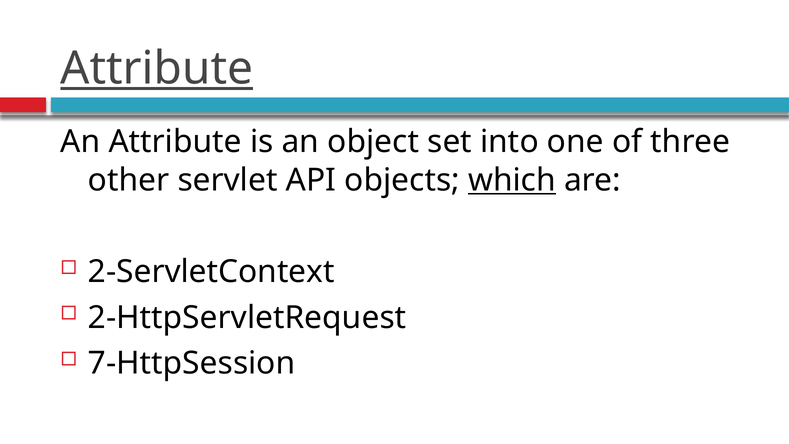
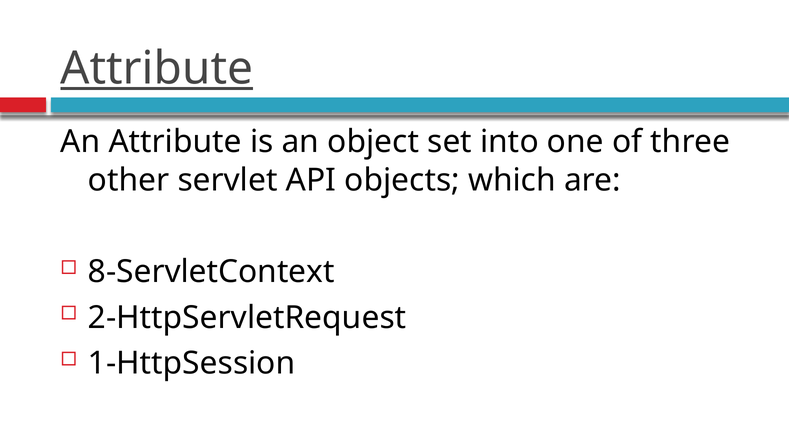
which underline: present -> none
2-ServletContext: 2-ServletContext -> 8-ServletContext
7-HttpSession: 7-HttpSession -> 1-HttpSession
